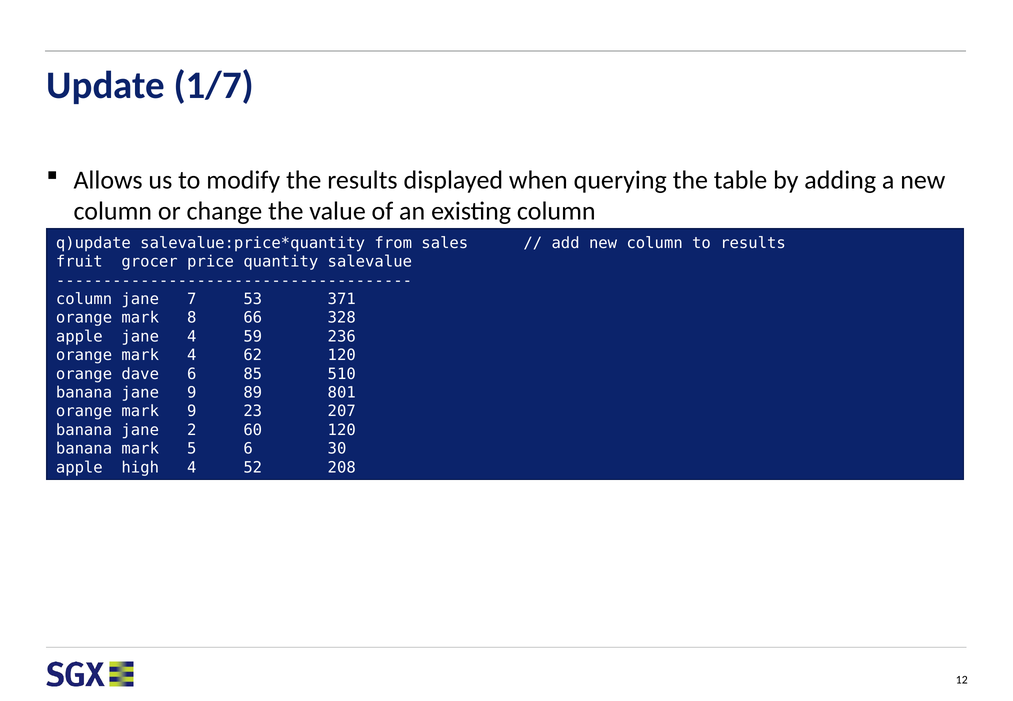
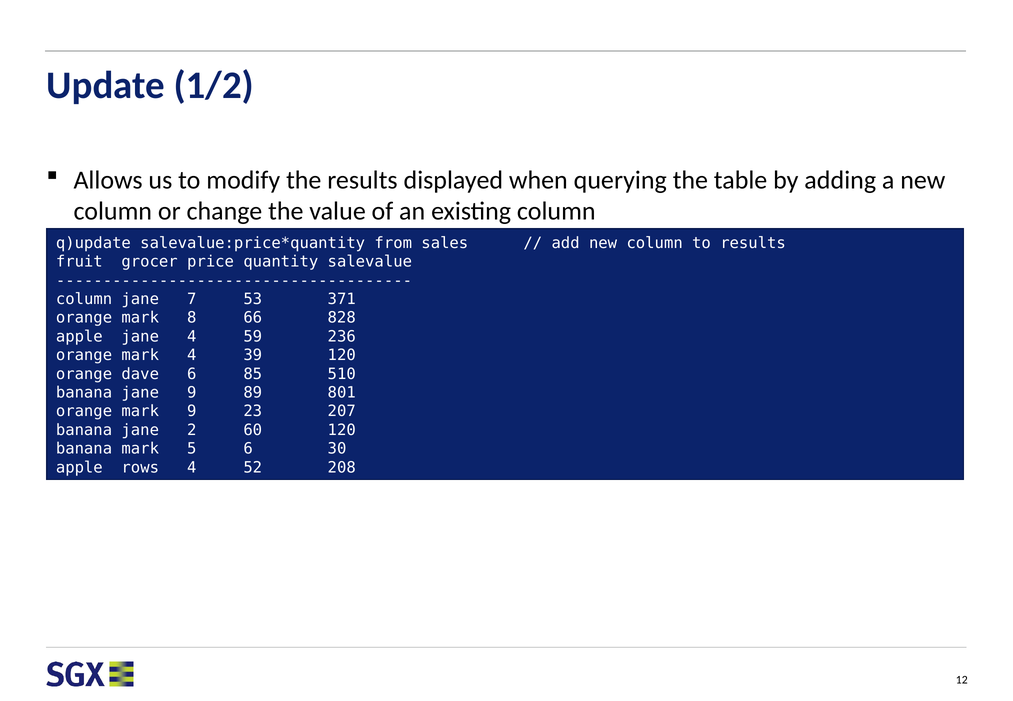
1/7: 1/7 -> 1/2
328: 328 -> 828
62: 62 -> 39
high: high -> rows
